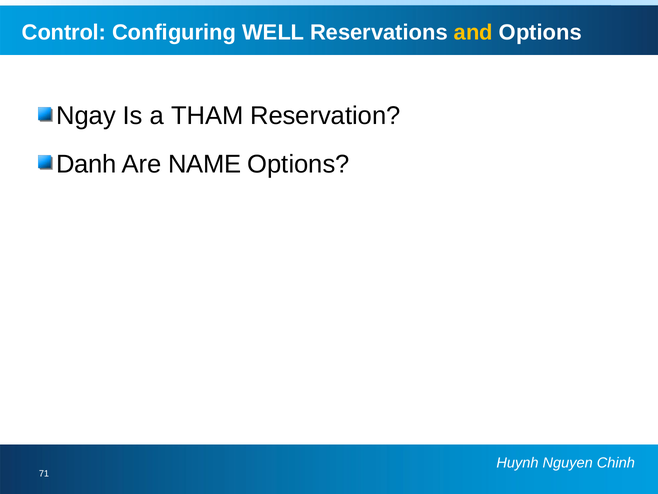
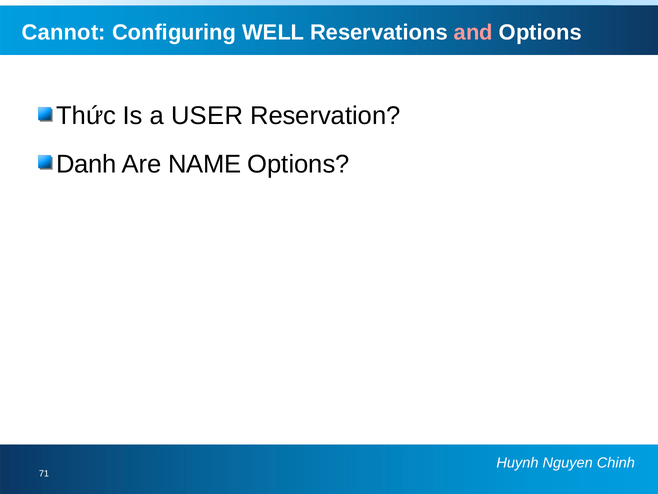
Control: Control -> Cannot
and colour: yellow -> pink
Ngay: Ngay -> Thức
THAM: THAM -> USER
